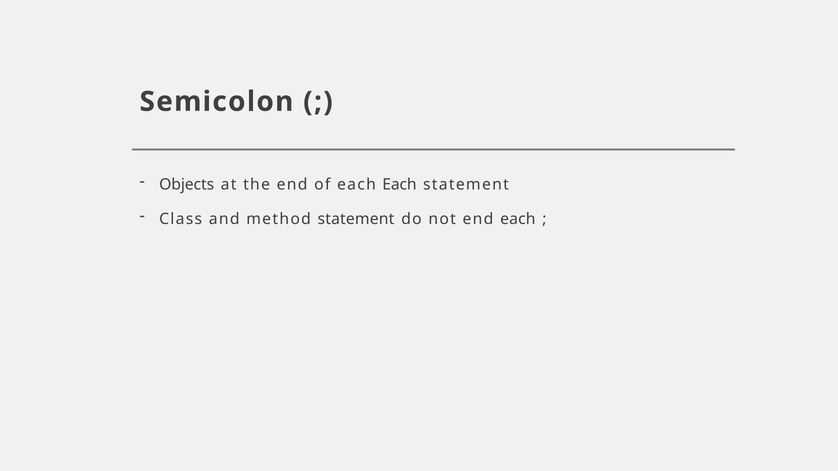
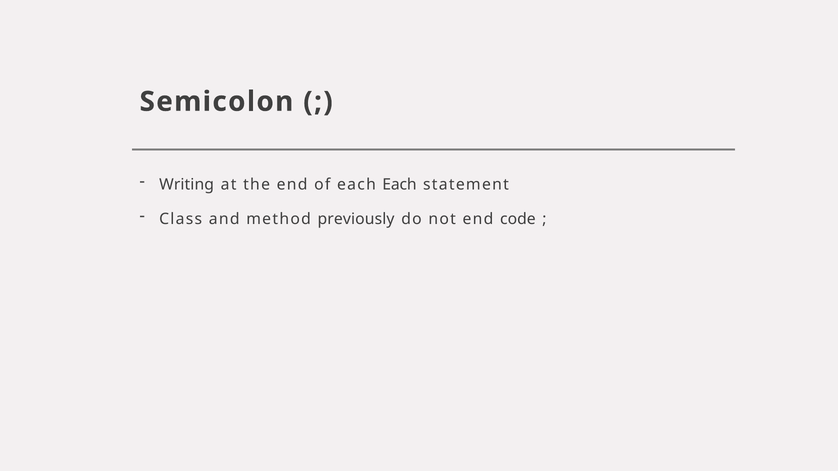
Objects: Objects -> Writing
method statement: statement -> previously
end each: each -> code
